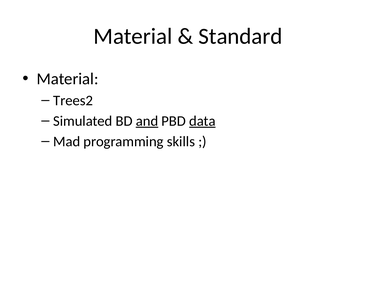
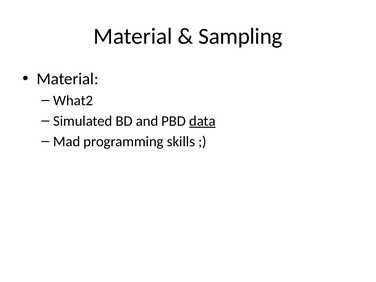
Standard: Standard -> Sampling
Trees2: Trees2 -> What2
and underline: present -> none
